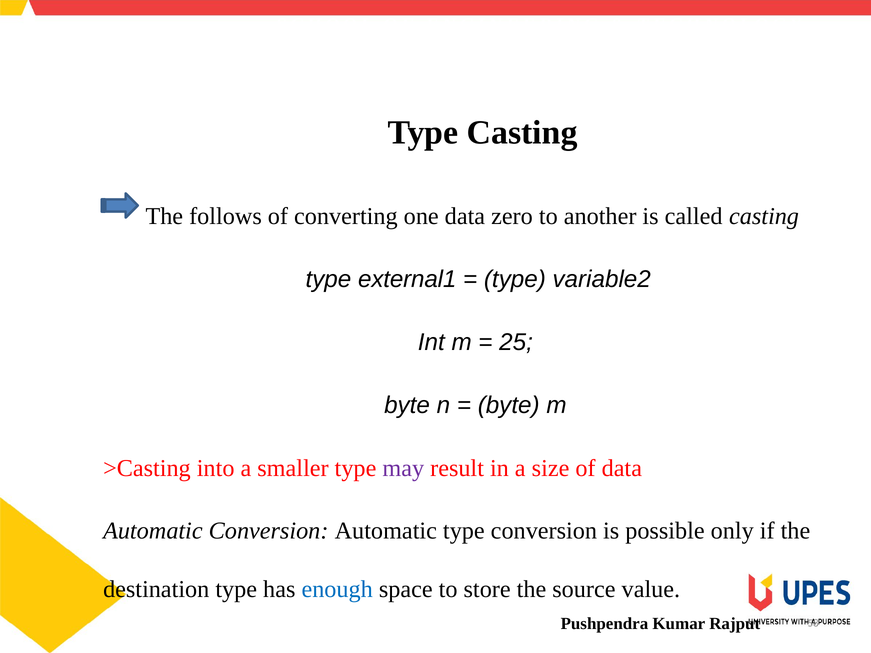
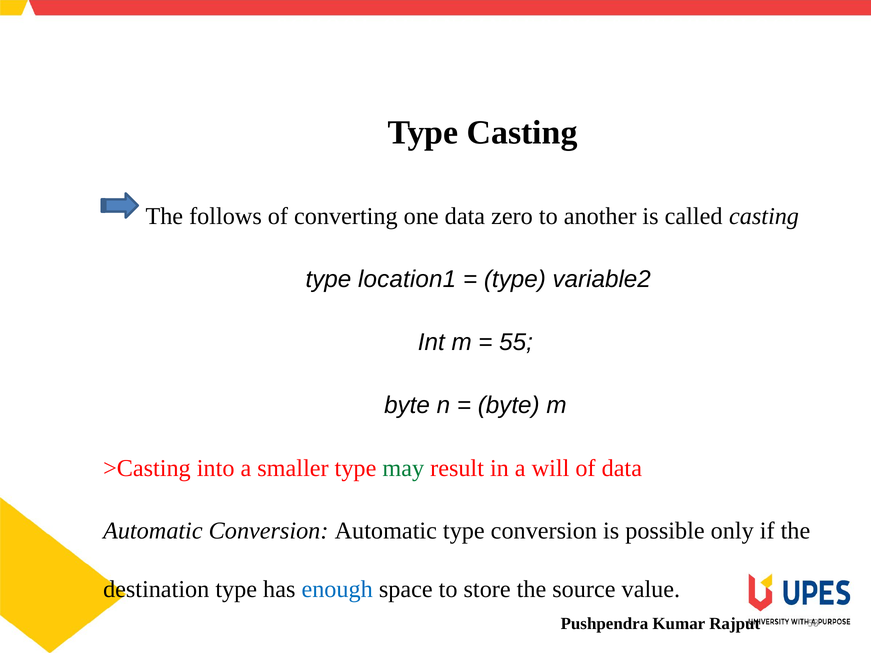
external1: external1 -> location1
25: 25 -> 55
may colour: purple -> green
size: size -> will
